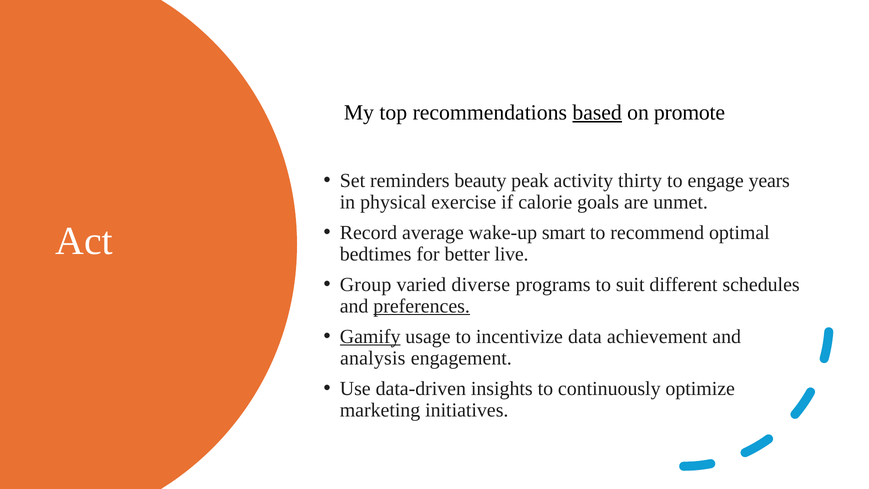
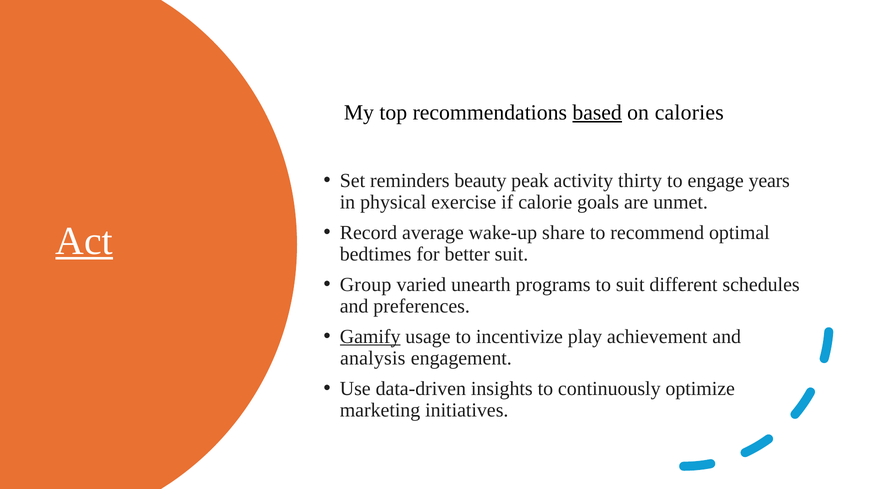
promote: promote -> calories
smart: smart -> share
Act underline: none -> present
better live: live -> suit
diverse: diverse -> unearth
preferences underline: present -> none
data: data -> play
